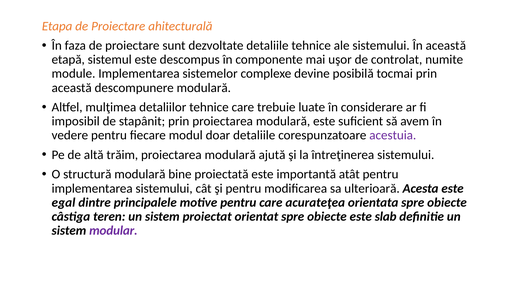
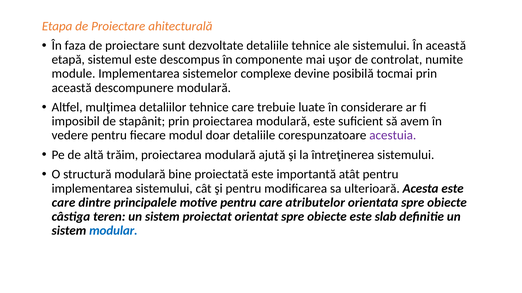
egal at (64, 203): egal -> care
acurateţea: acurateţea -> atributelor
modular colour: purple -> blue
